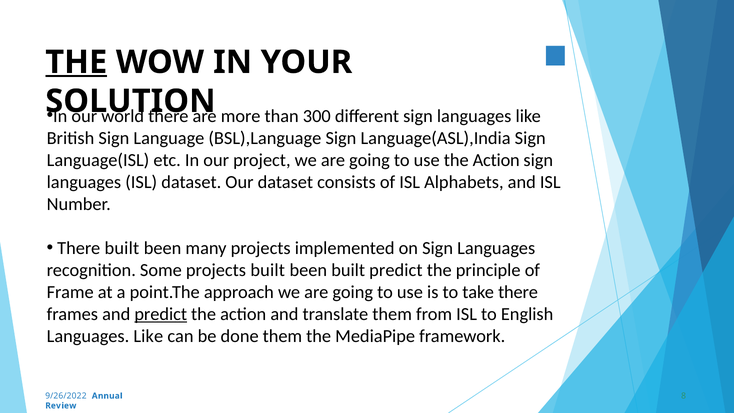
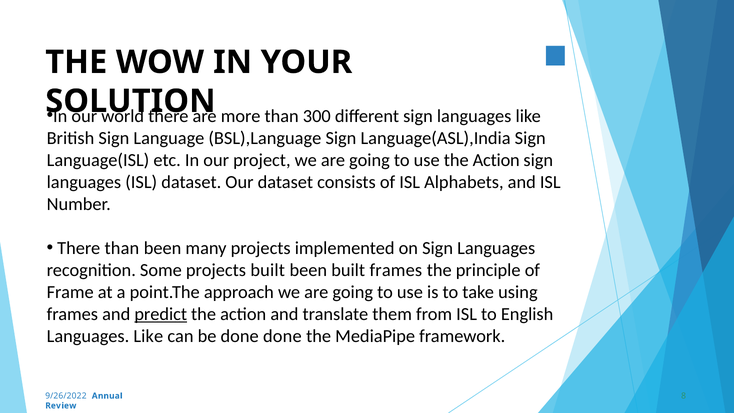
THE at (76, 62) underline: present -> none
There built: built -> than
built predict: predict -> frames
take there: there -> using
done them: them -> done
